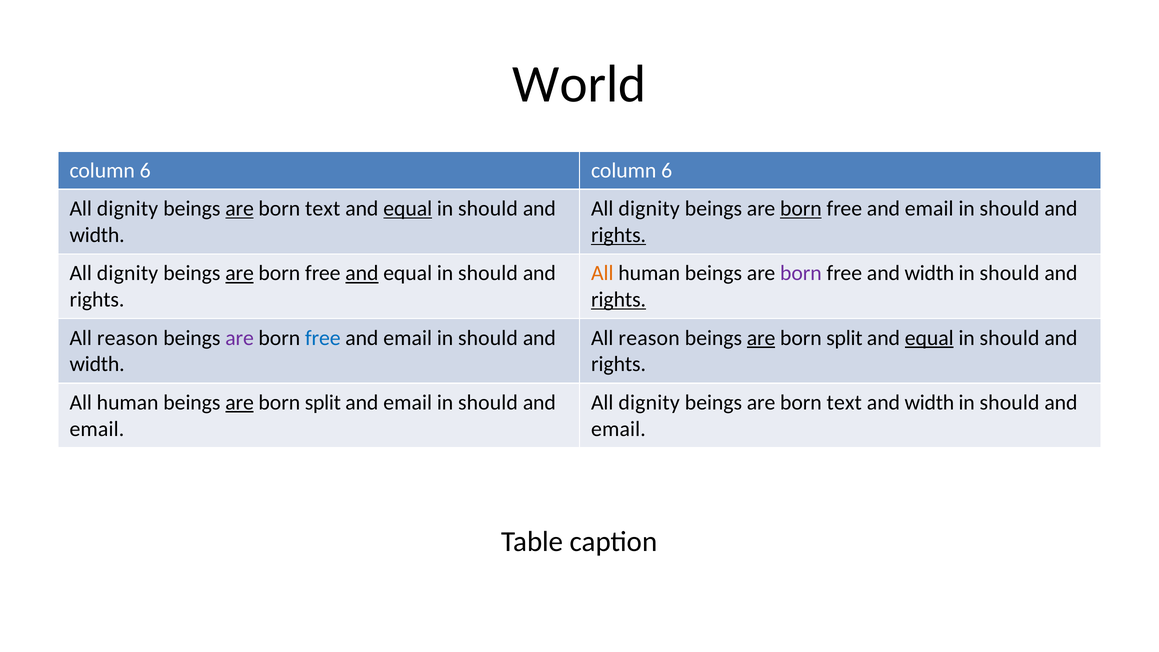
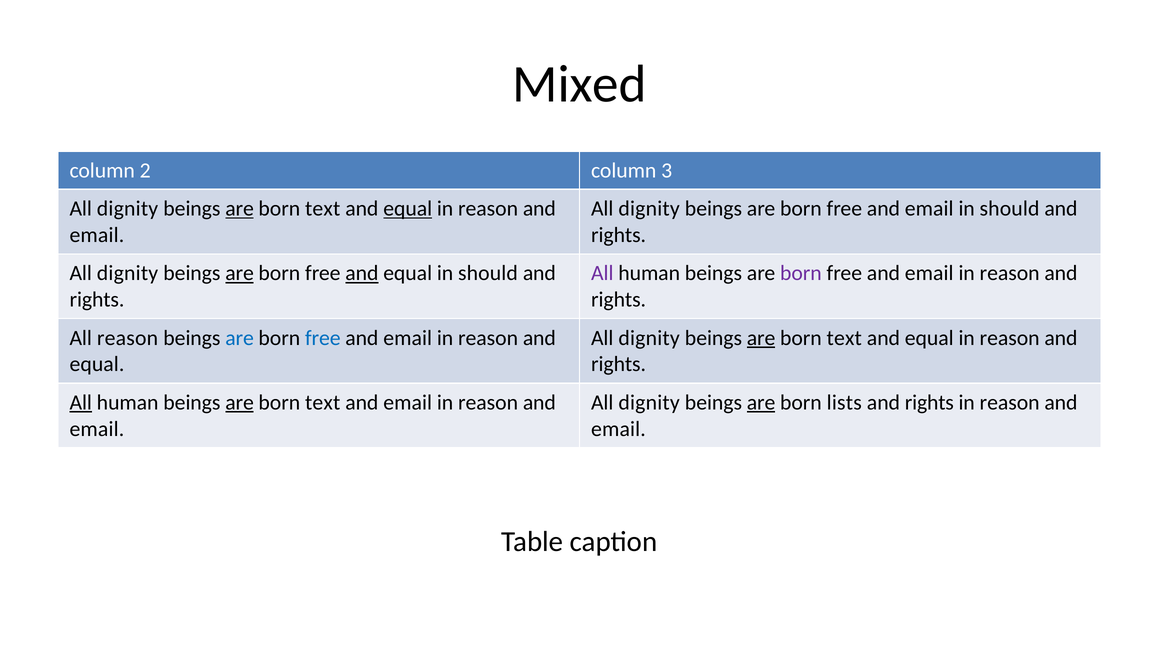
World: World -> Mixed
6 at (145, 171): 6 -> 2
6 at (667, 171): 6 -> 3
should at (488, 209): should -> reason
born at (801, 209) underline: present -> none
width at (97, 235): width -> email
rights at (619, 235) underline: present -> none
All at (602, 273) colour: orange -> purple
width at (929, 273): width -> email
should at (1010, 273): should -> reason
rights at (619, 300) underline: present -> none
are at (240, 338) colour: purple -> blue
should at (488, 338): should -> reason
reason at (649, 338): reason -> dignity
split at (844, 338): split -> text
equal at (929, 338) underline: present -> none
should at (1010, 338): should -> reason
width at (97, 364): width -> equal
All at (81, 402) underline: none -> present
split at (323, 402): split -> text
should at (488, 402): should -> reason
are at (761, 402) underline: none -> present
text at (844, 402): text -> lists
width at (929, 402): width -> rights
should at (1010, 402): should -> reason
